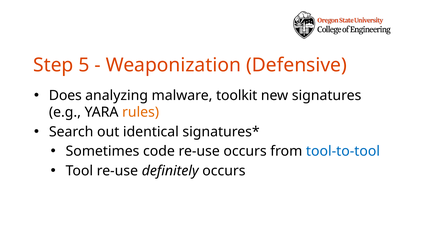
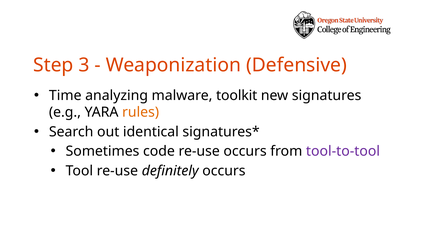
5: 5 -> 3
Does: Does -> Time
tool-to-tool colour: blue -> purple
